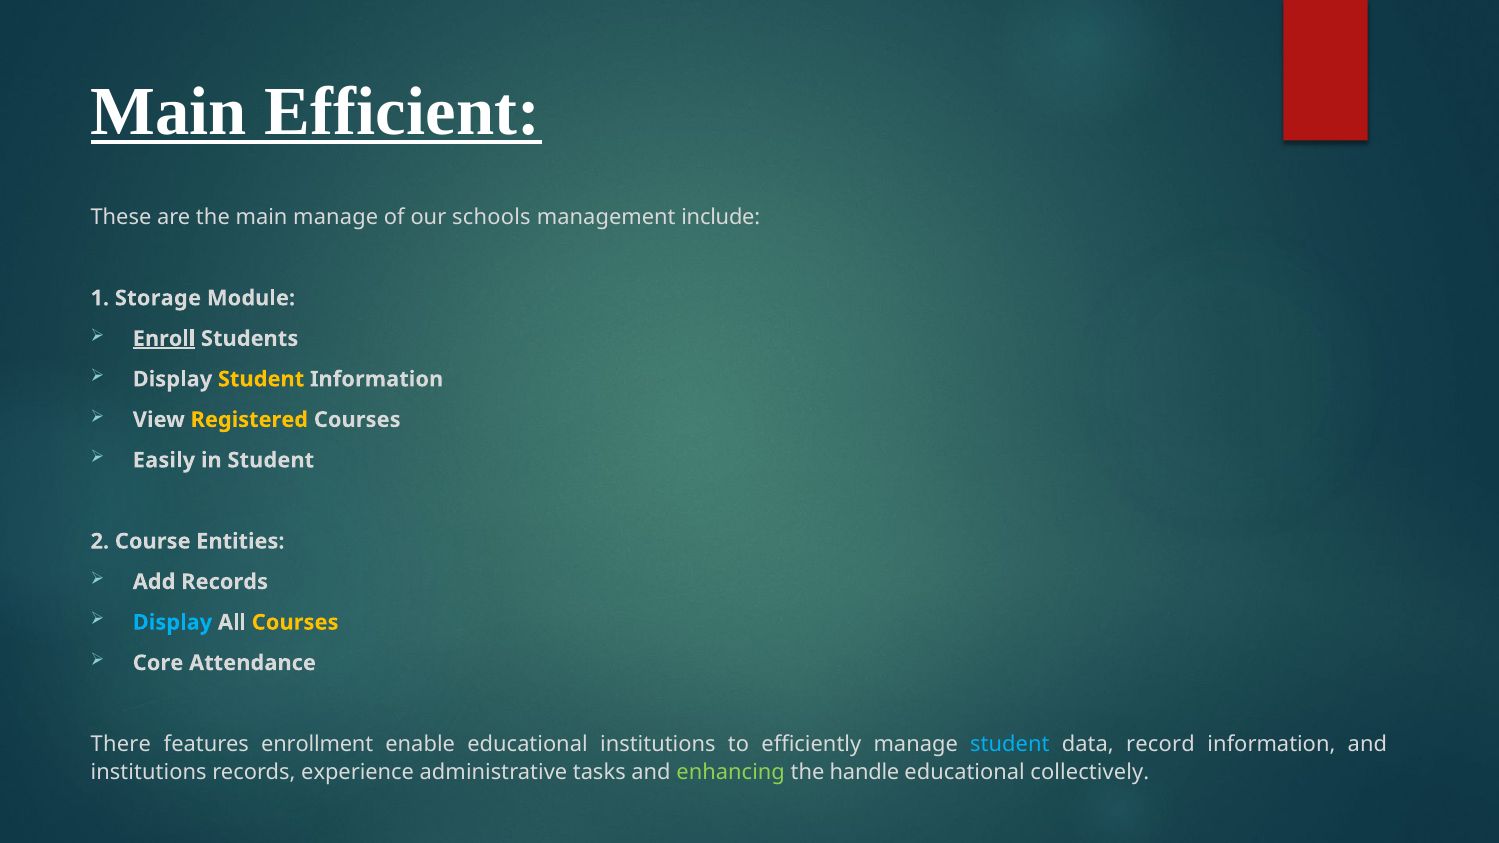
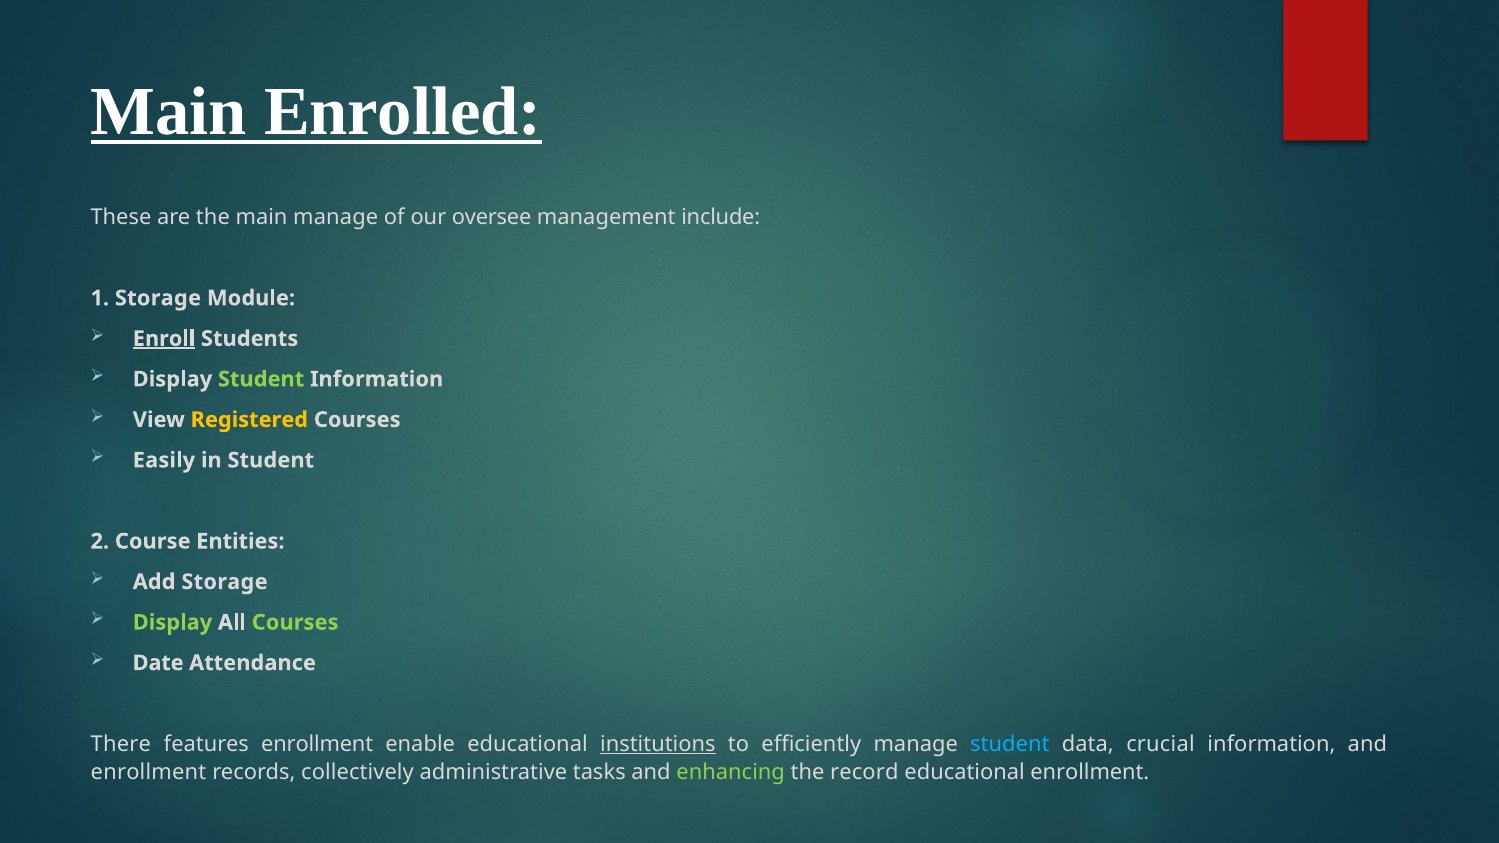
Efficient: Efficient -> Enrolled
schools: schools -> oversee
Student at (261, 379) colour: yellow -> light green
Add Records: Records -> Storage
Display at (172, 623) colour: light blue -> light green
Courses at (295, 623) colour: yellow -> light green
Core: Core -> Date
institutions at (658, 744) underline: none -> present
record: record -> crucial
institutions at (149, 772): institutions -> enrollment
experience: experience -> collectively
handle: handle -> record
educational collectively: collectively -> enrollment
